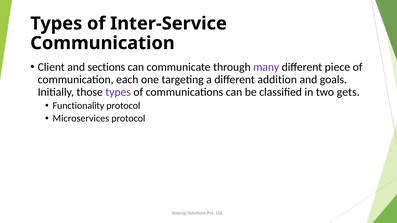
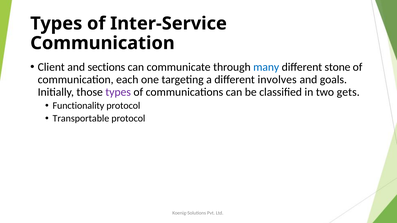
many colour: purple -> blue
piece: piece -> stone
addition: addition -> involves
Microservices: Microservices -> Transportable
